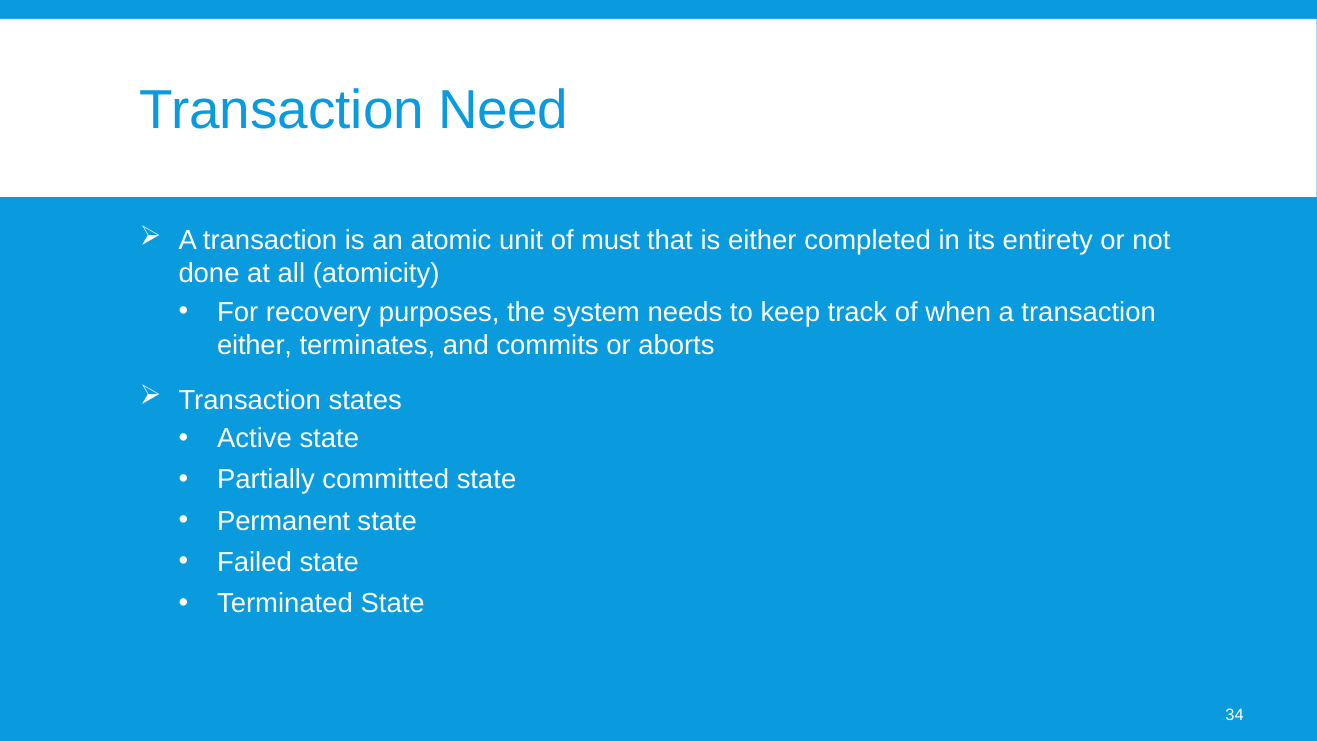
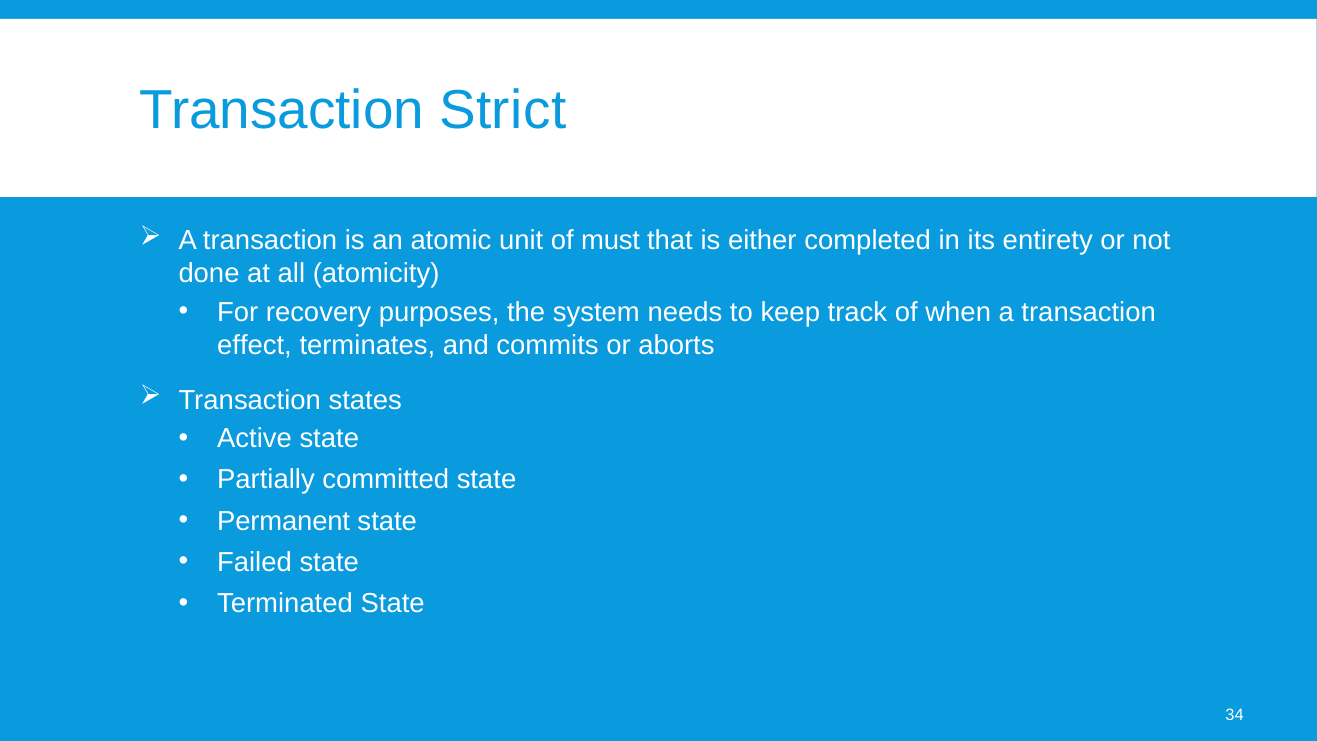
Need: Need -> Strict
either at (255, 345): either -> effect
